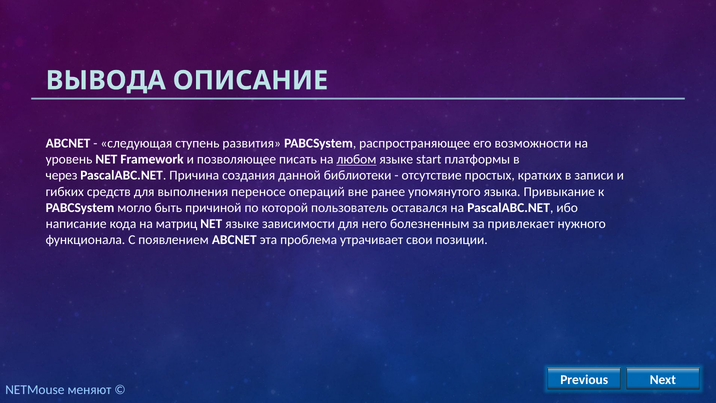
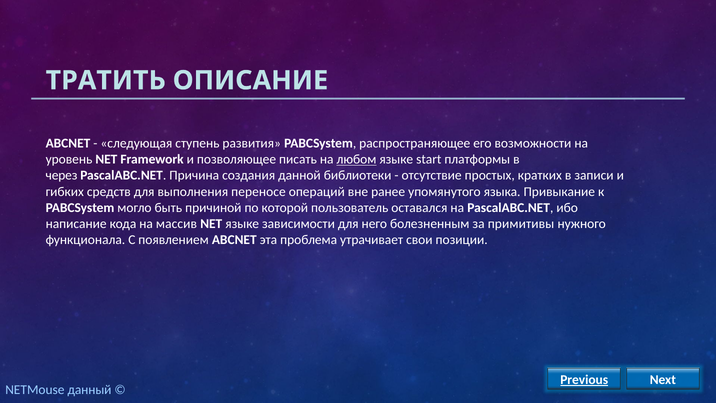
ВЫВОДА: ВЫВОДА -> ТРАТИТЬ
матриц: матриц -> массив
привлекает: привлекает -> примитивы
Previous underline: none -> present
меняют: меняют -> данный
